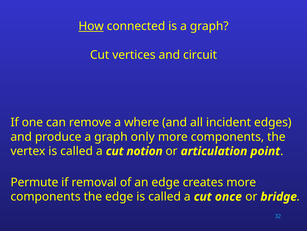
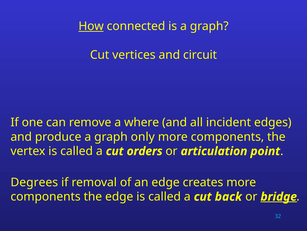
notion: notion -> orders
Permute: Permute -> Degrees
once: once -> back
bridge underline: none -> present
